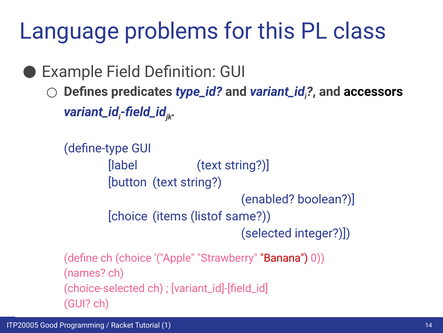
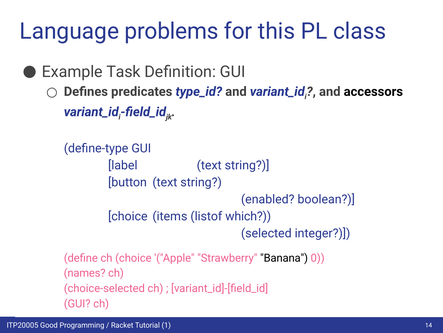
Field: Field -> Task
same: same -> which
Banana colour: red -> black
